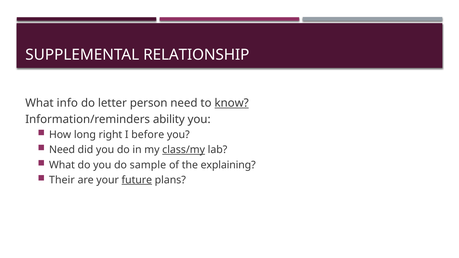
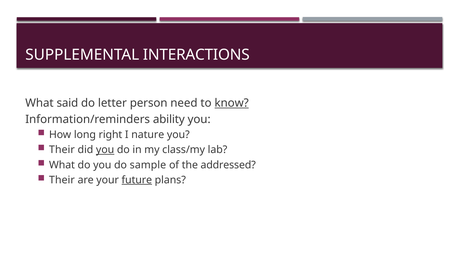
RELATIONSHIP: RELATIONSHIP -> INTERACTIONS
info: info -> said
before: before -> nature
Need at (62, 150): Need -> Their
you at (105, 150) underline: none -> present
class/my underline: present -> none
explaining: explaining -> addressed
